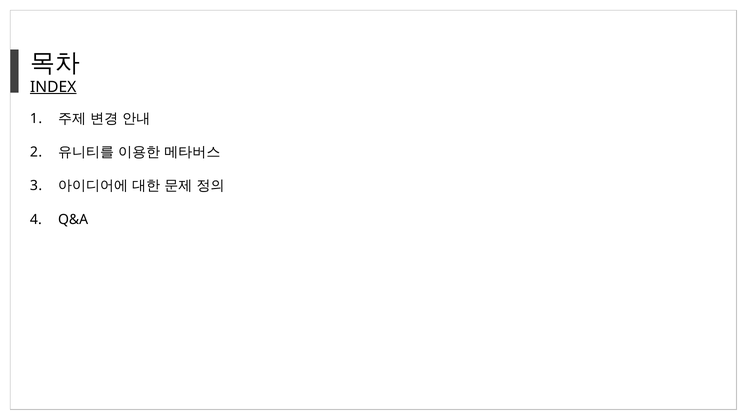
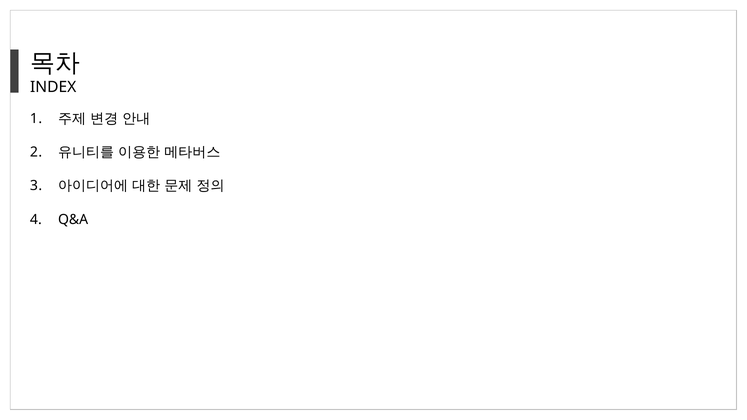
INDEX underline: present -> none
